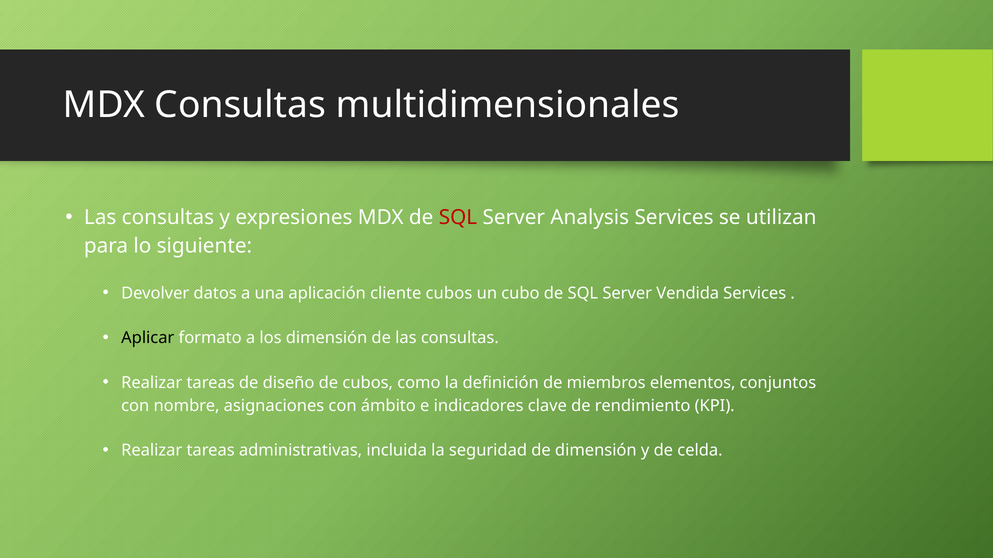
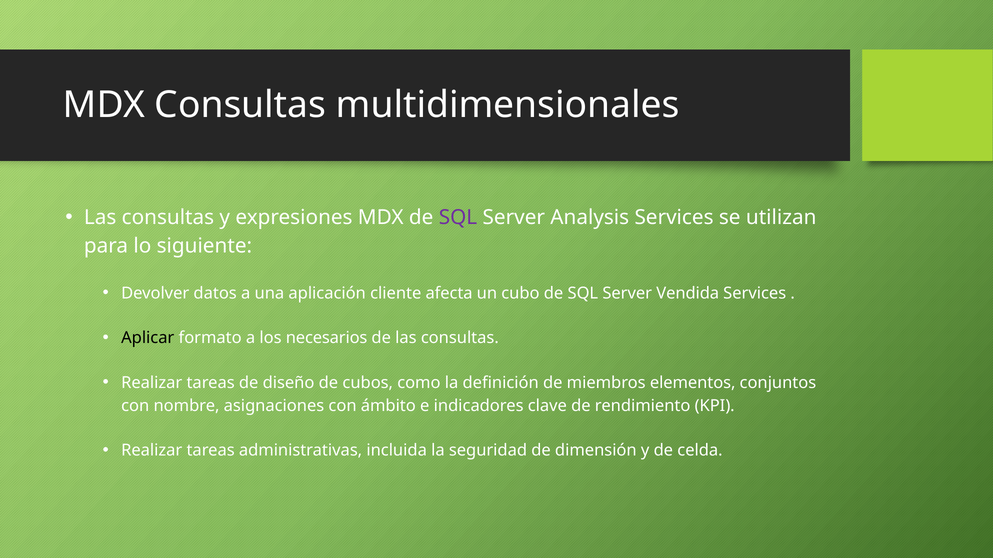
SQL at (458, 218) colour: red -> purple
cliente cubos: cubos -> afecta
los dimensión: dimensión -> necesarios
